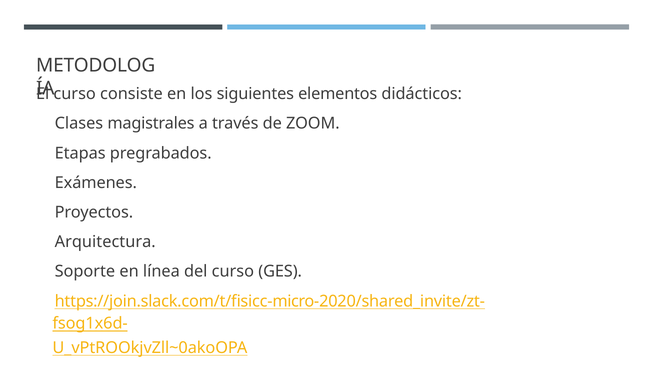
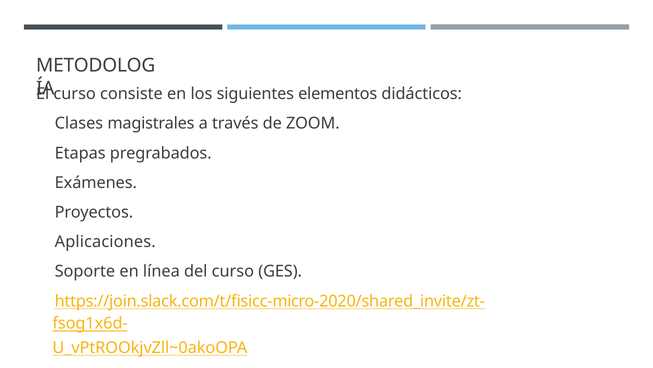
Arquitectura: Arquitectura -> Aplicaciones
